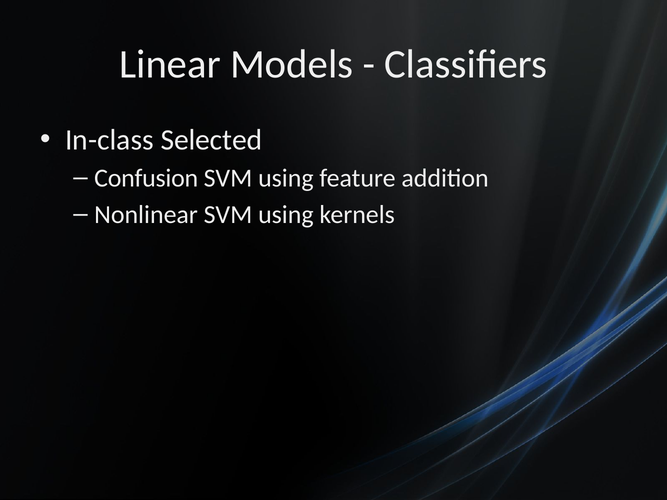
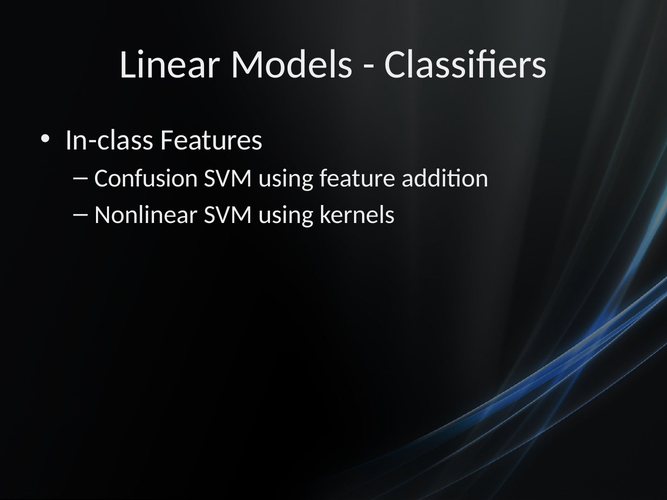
Selected: Selected -> Features
